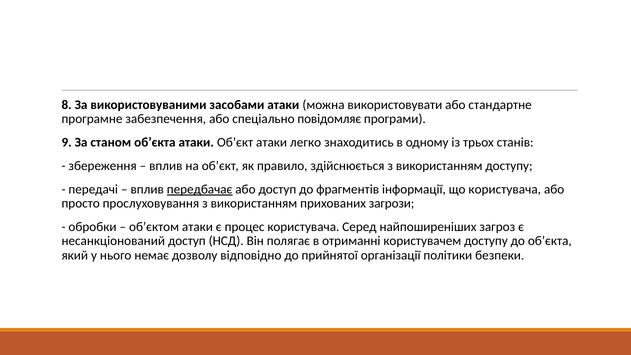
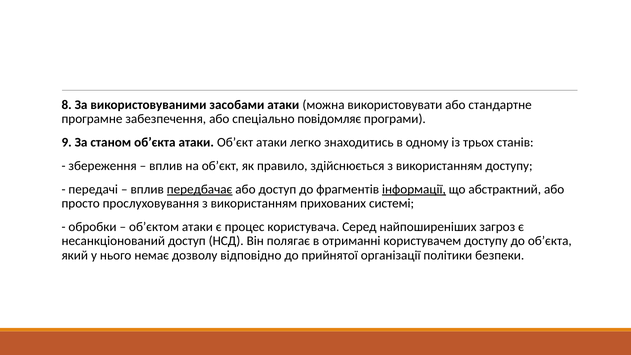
інформації underline: none -> present
що користувача: користувача -> абстрактний
загрози: загрози -> системі
